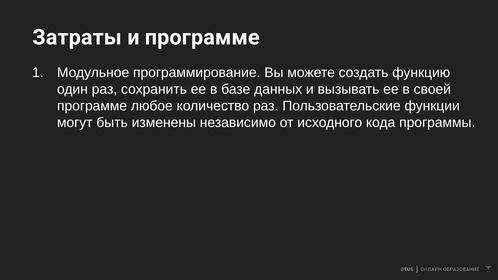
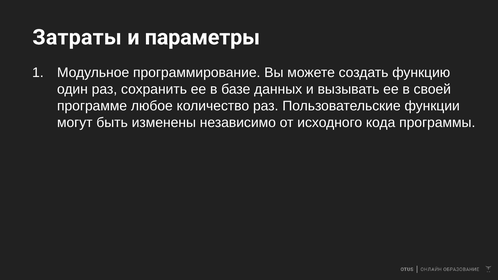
и программе: программе -> параметры
